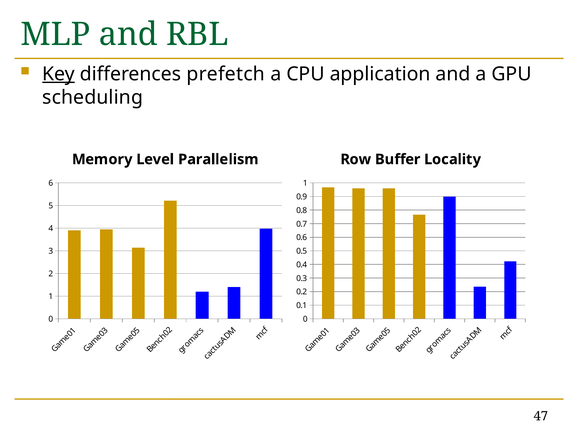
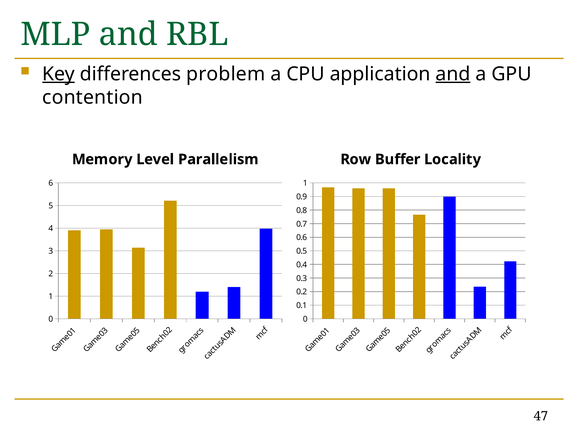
prefetch: prefetch -> problem
and at (453, 74) underline: none -> present
scheduling: scheduling -> contention
